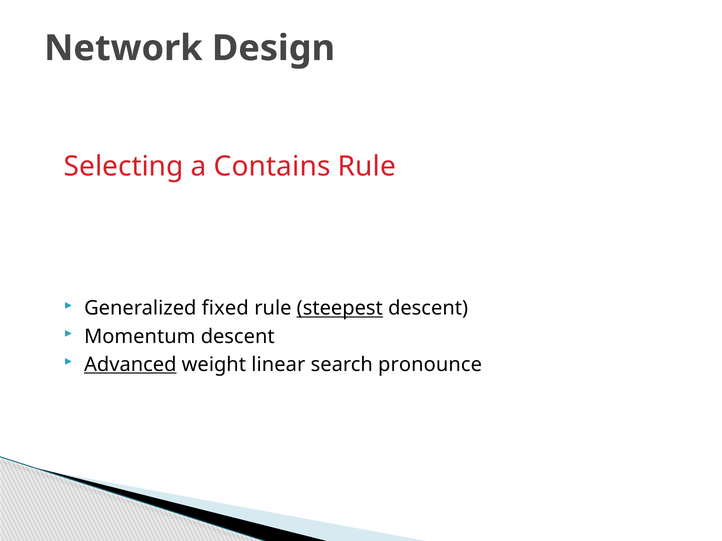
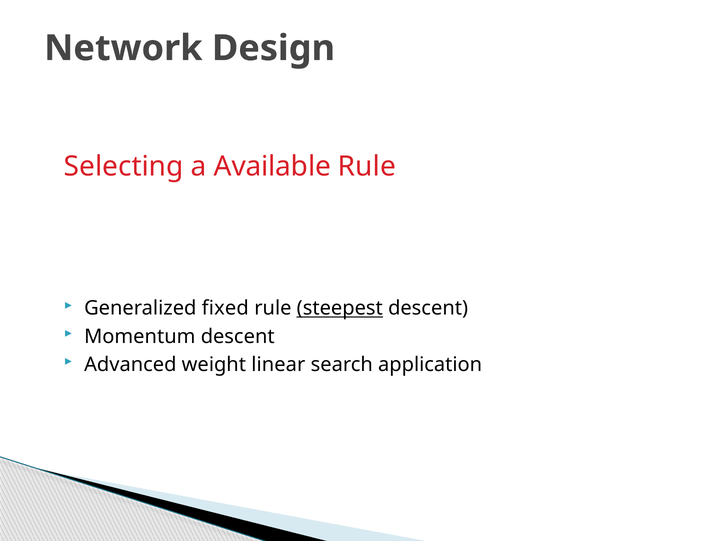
Contains: Contains -> Available
Advanced underline: present -> none
pronounce: pronounce -> application
